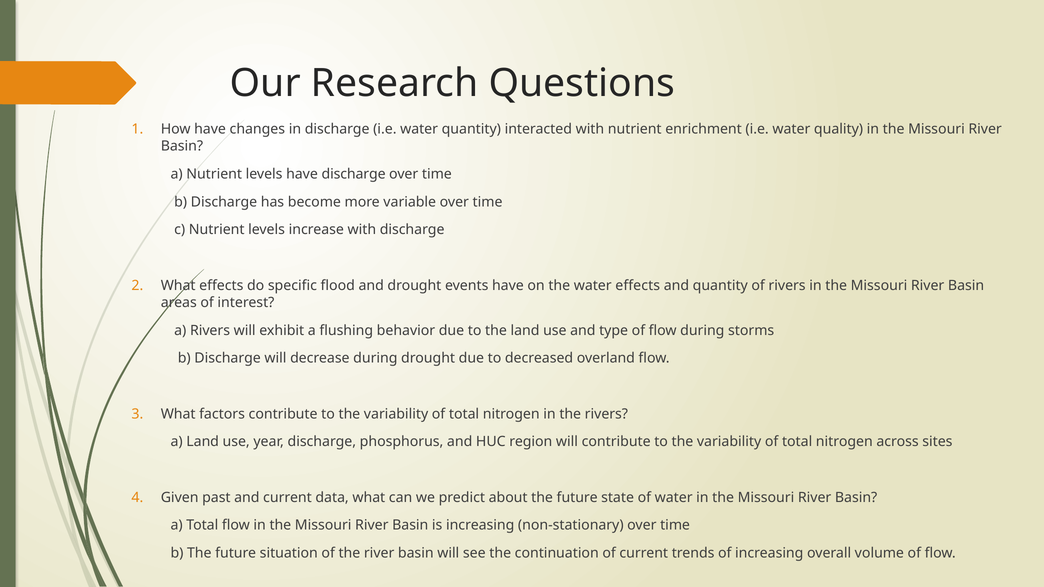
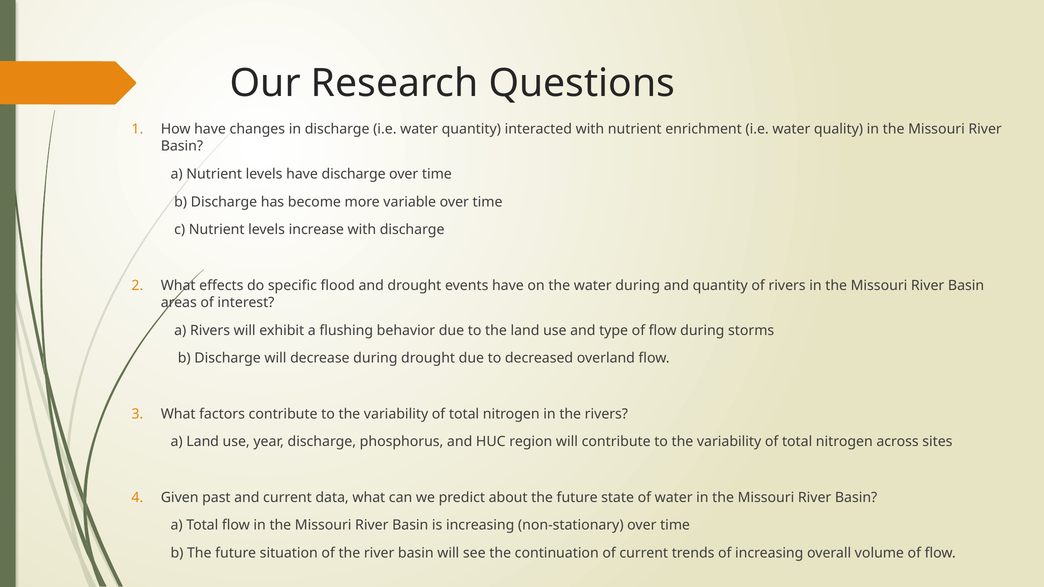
water effects: effects -> during
